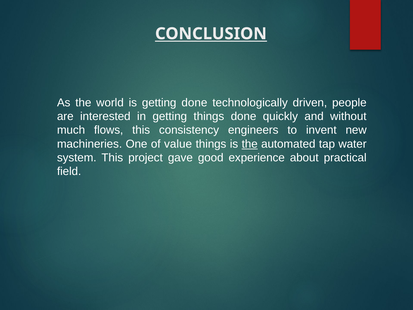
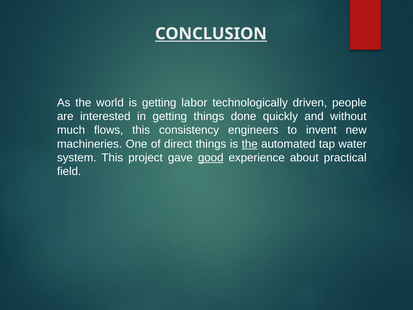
getting done: done -> labor
value: value -> direct
good underline: none -> present
